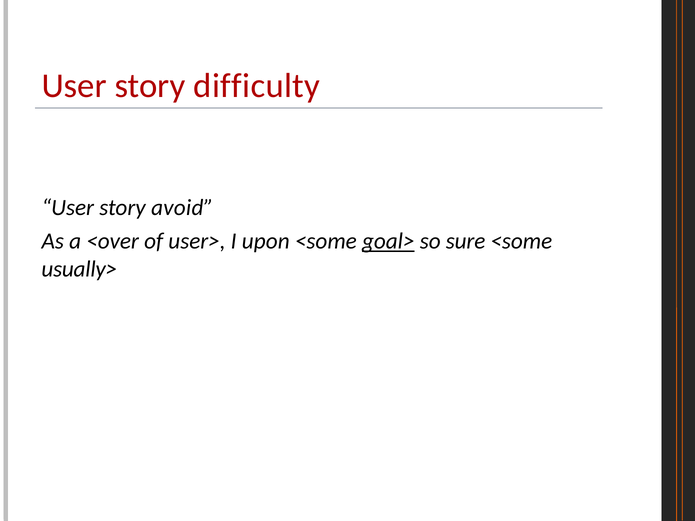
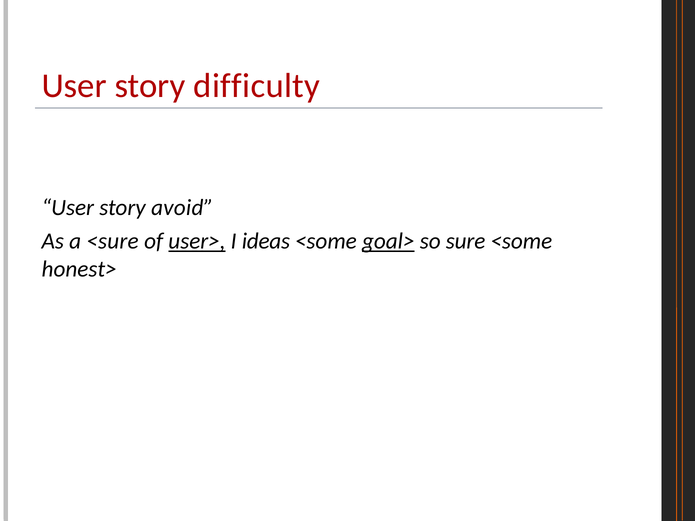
<over: <over -> <sure
user> underline: none -> present
upon: upon -> ideas
usually>: usually> -> honest>
